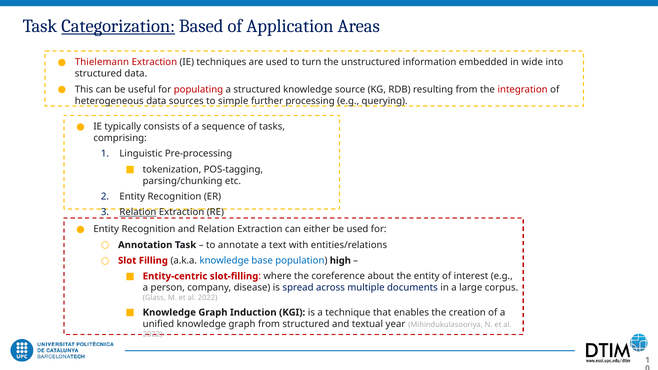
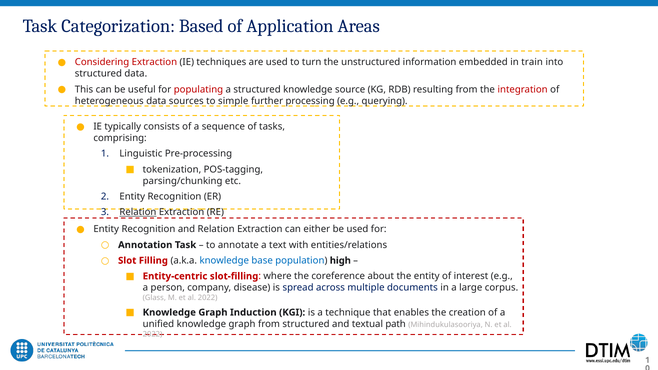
Categorization underline: present -> none
Thielemann: Thielemann -> Considering
wide: wide -> train
year: year -> path
